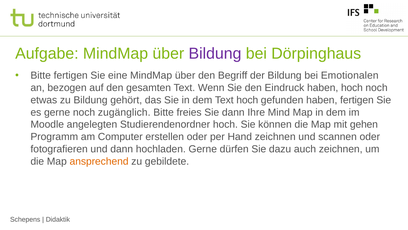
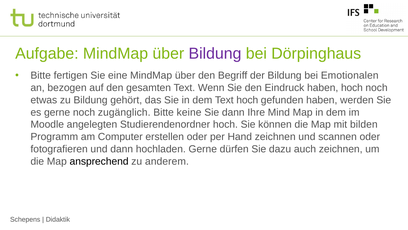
haben fertigen: fertigen -> werden
freies: freies -> keine
gehen: gehen -> bilden
ansprechend colour: orange -> black
gebildete: gebildete -> anderem
